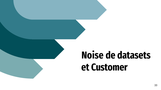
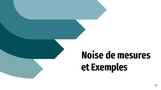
datasets: datasets -> mesures
Customer: Customer -> Exemples
